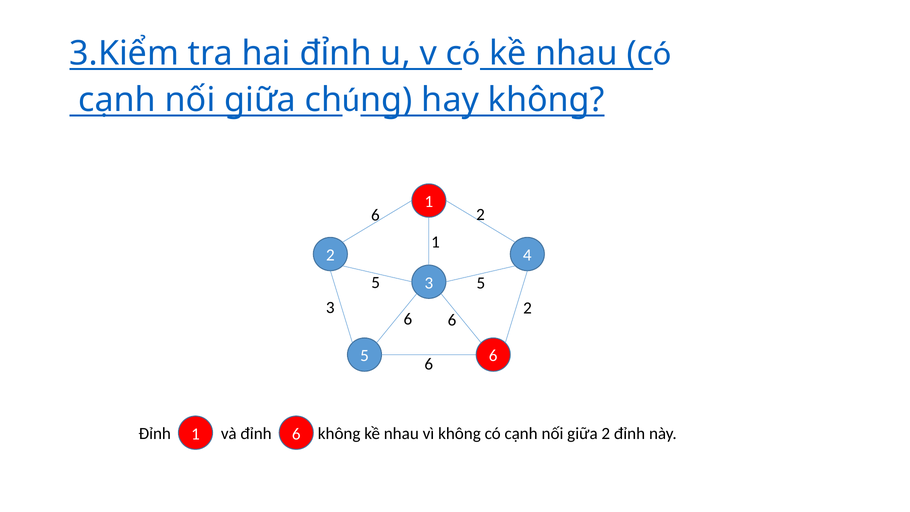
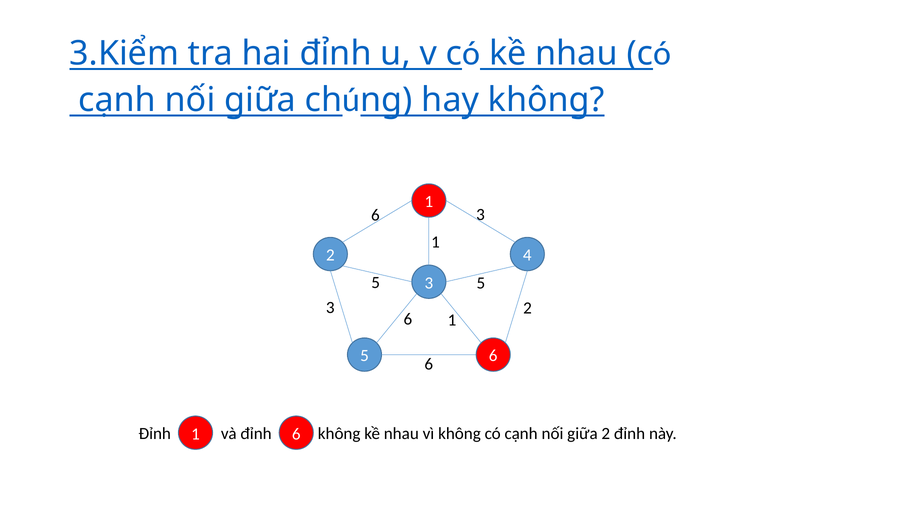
2 at (481, 214): 2 -> 3
6 at (452, 320): 6 -> 1
